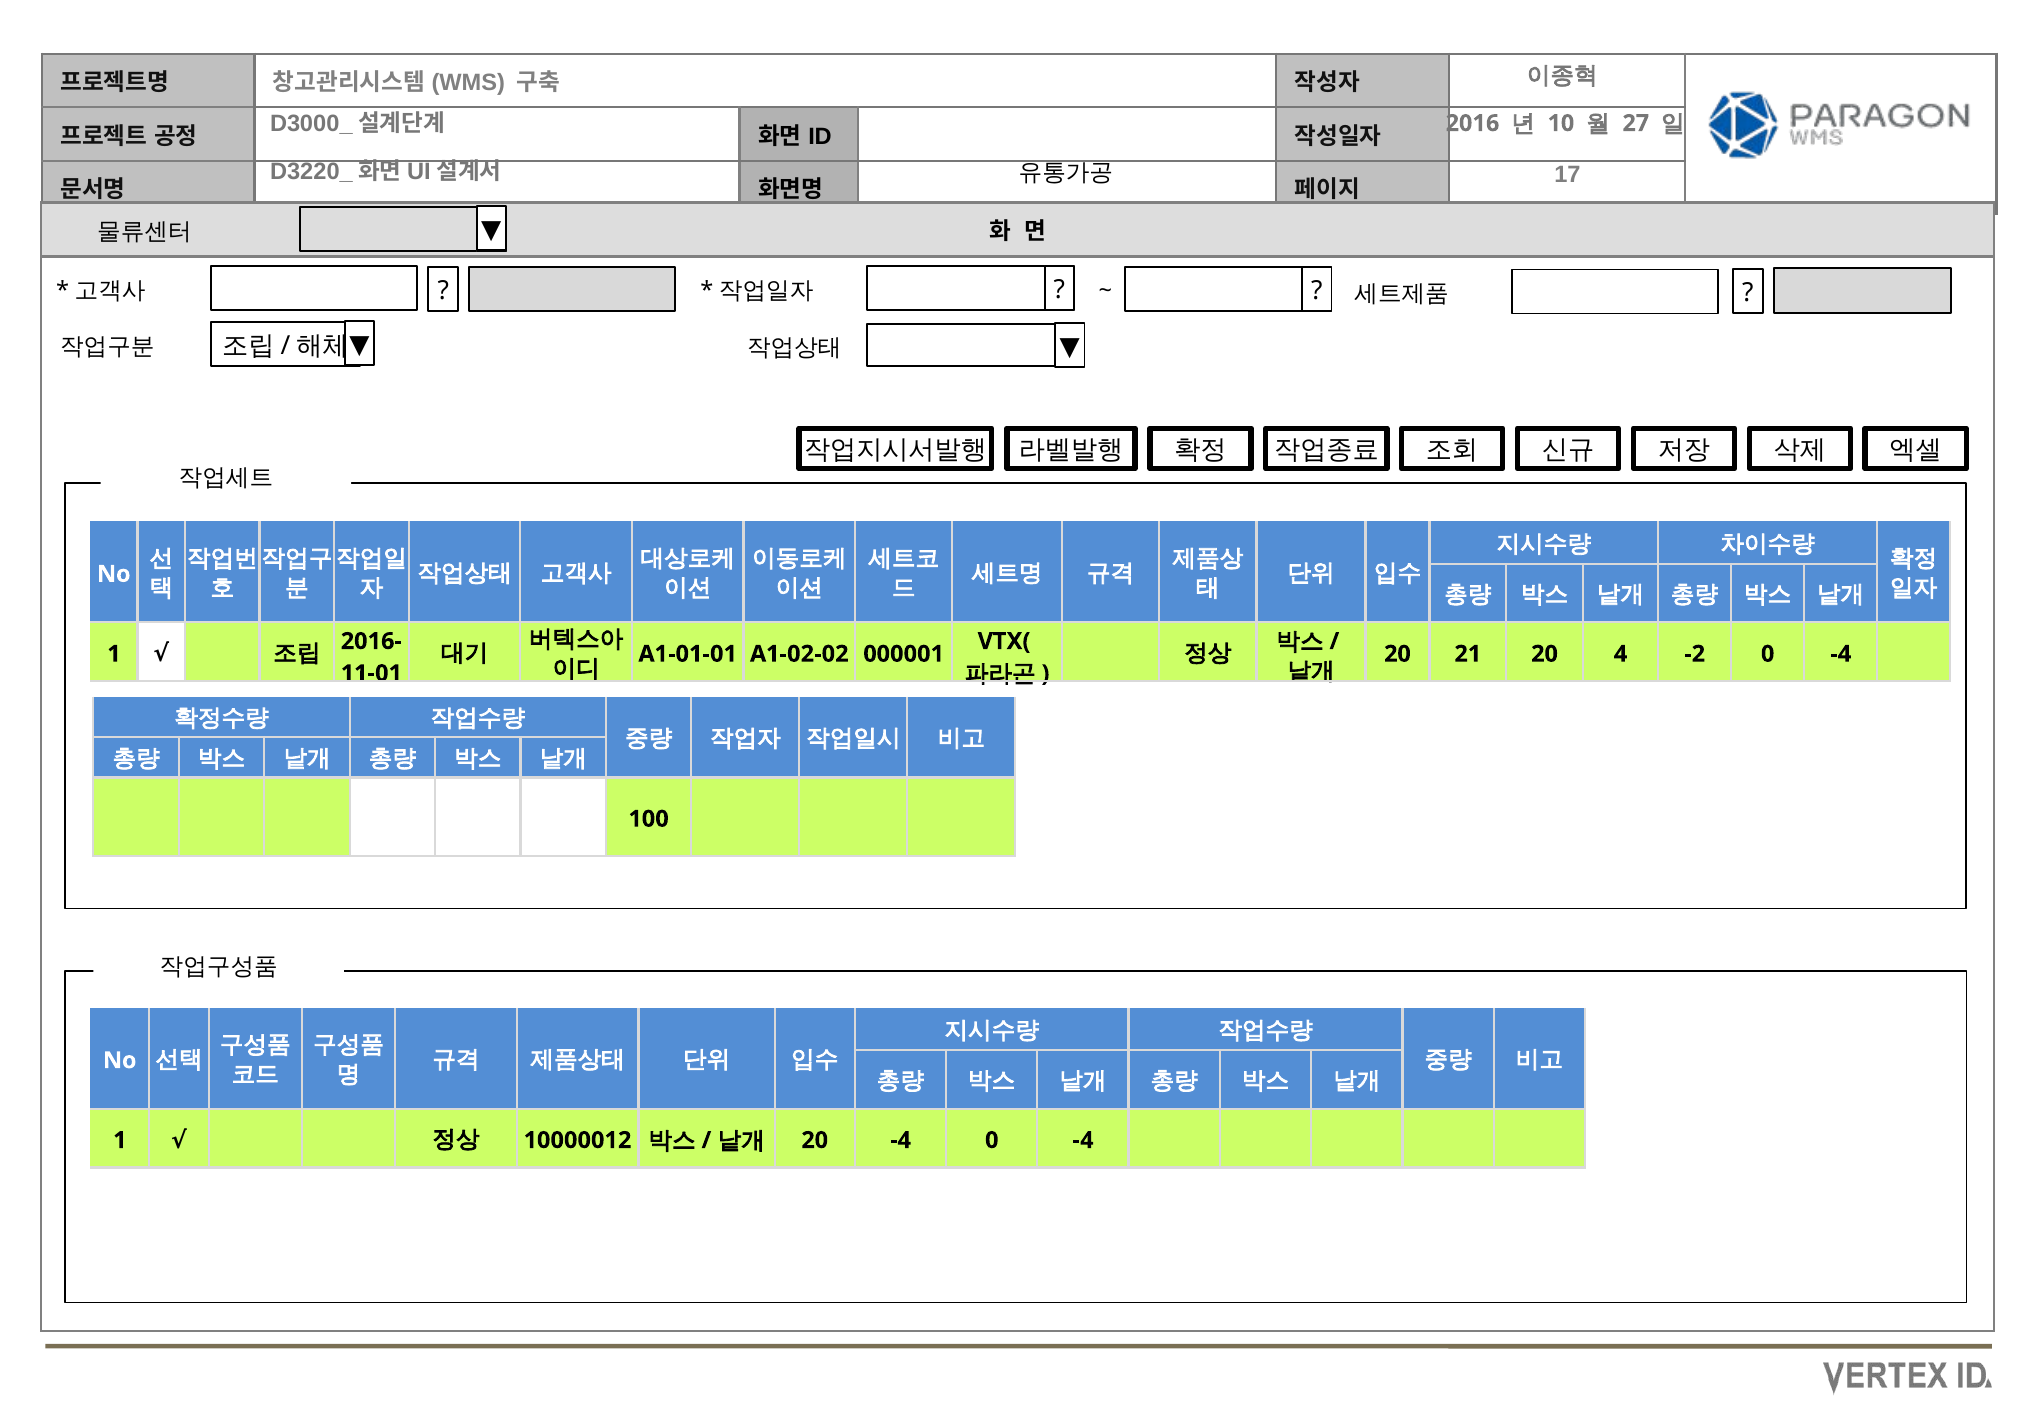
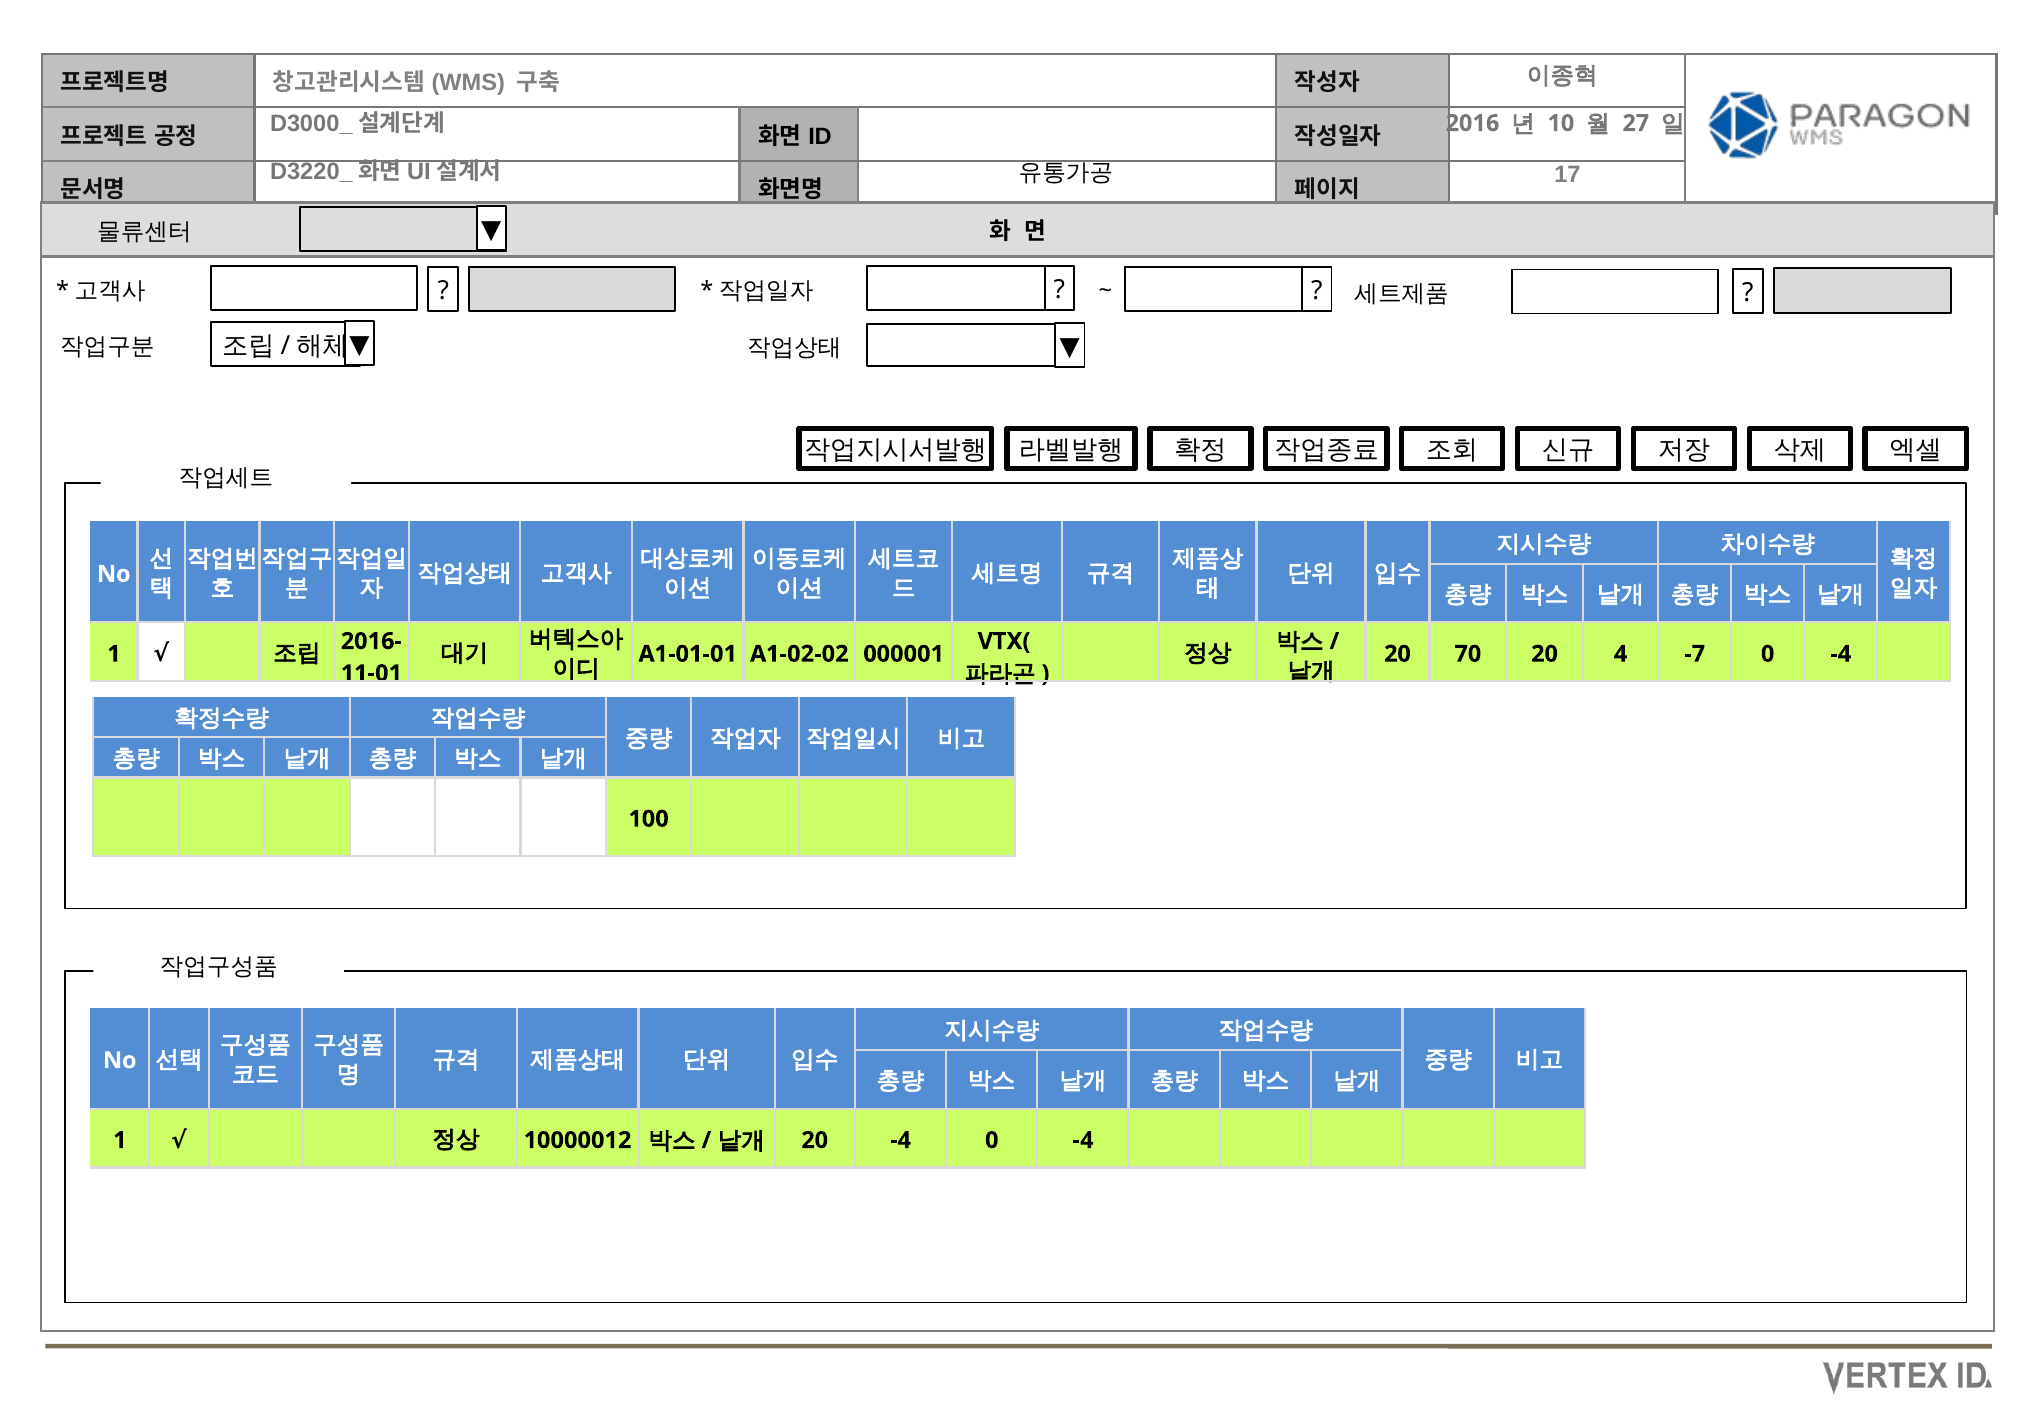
21: 21 -> 70
-2: -2 -> -7
